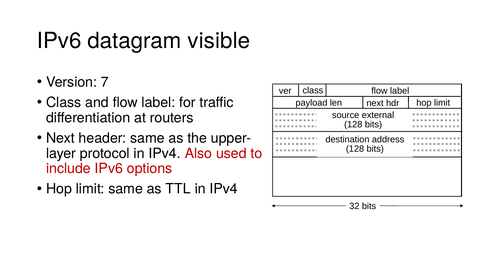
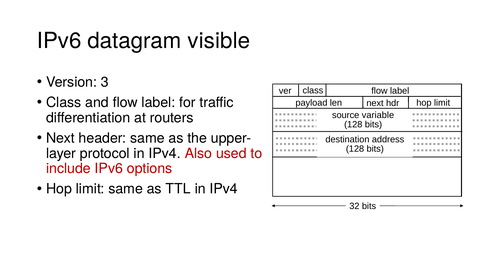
7: 7 -> 3
external: external -> variable
